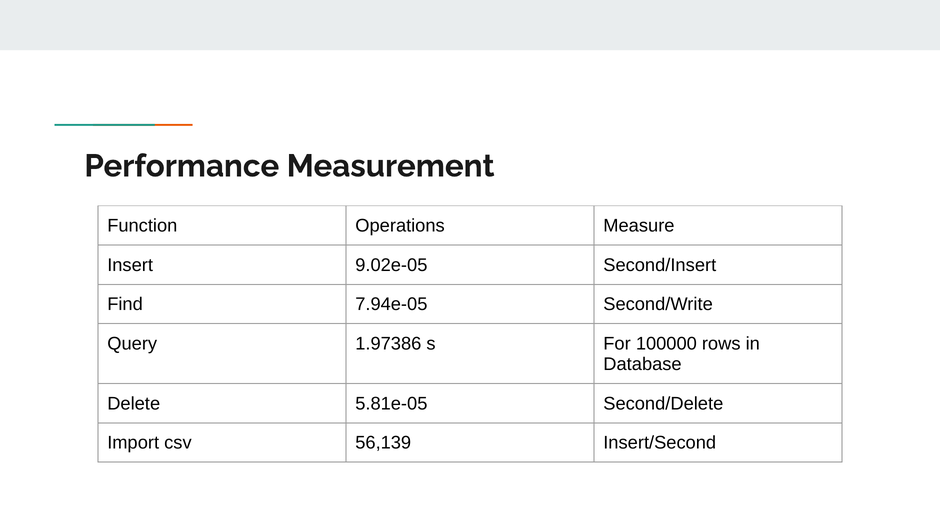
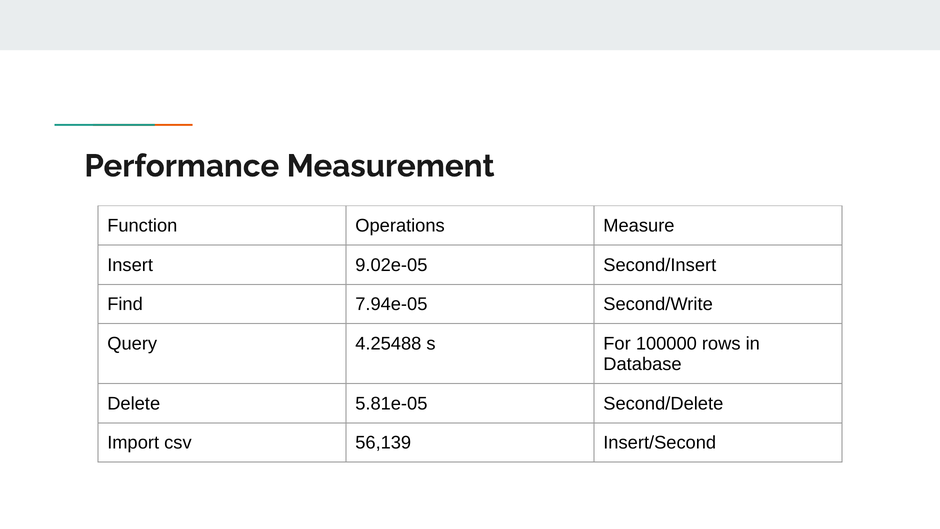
1.97386: 1.97386 -> 4.25488
